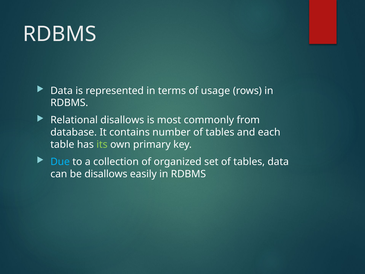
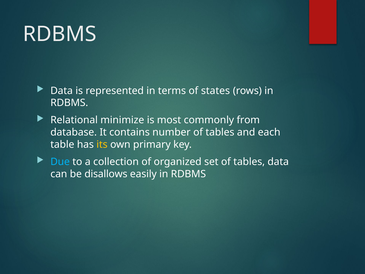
usage: usage -> states
Relational disallows: disallows -> minimize
its colour: light green -> yellow
